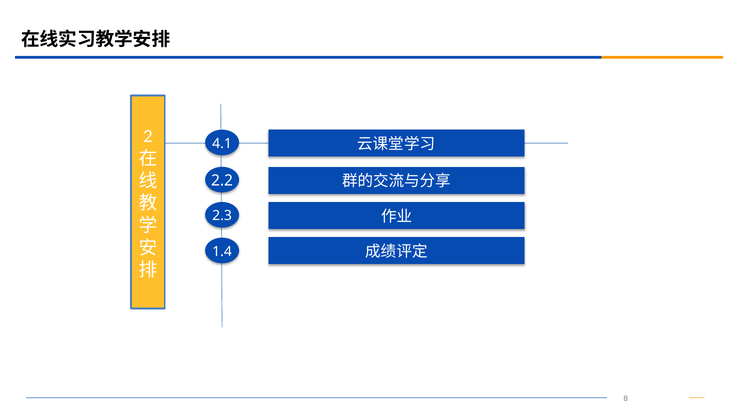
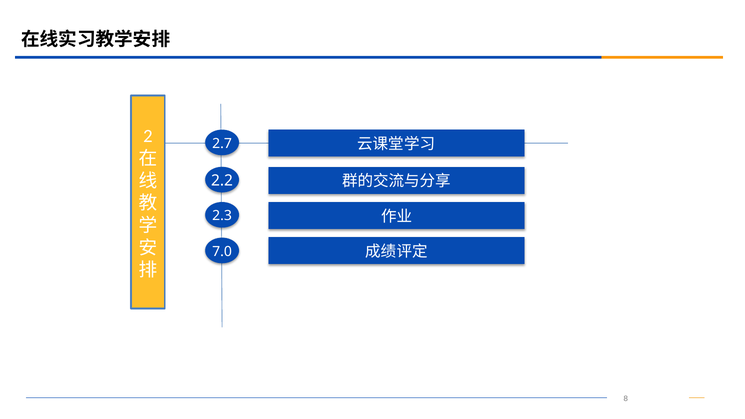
4.1: 4.1 -> 2.7
1.4: 1.4 -> 7.0
